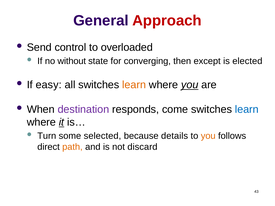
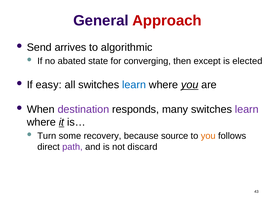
control: control -> arrives
overloaded: overloaded -> algorithmic
without: without -> abated
learn at (134, 85) colour: orange -> blue
come: come -> many
learn at (247, 110) colour: blue -> purple
selected: selected -> recovery
details: details -> source
path colour: orange -> purple
